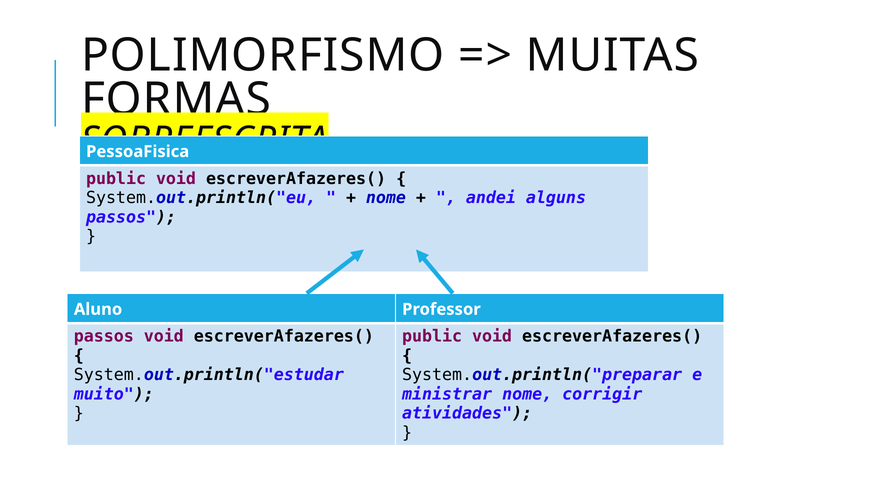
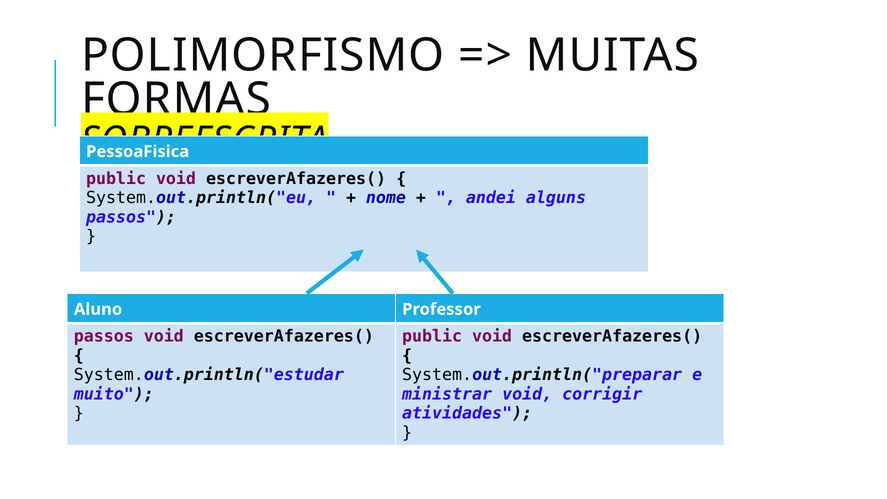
ministrar nome: nome -> void
